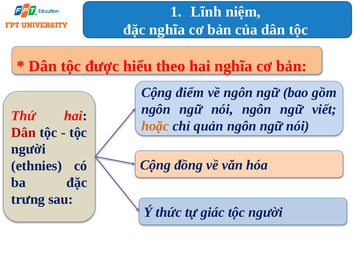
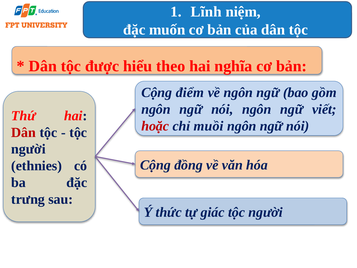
đặc nghĩa: nghĩa -> muốn
hoặc colour: orange -> red
quản: quản -> muồi
